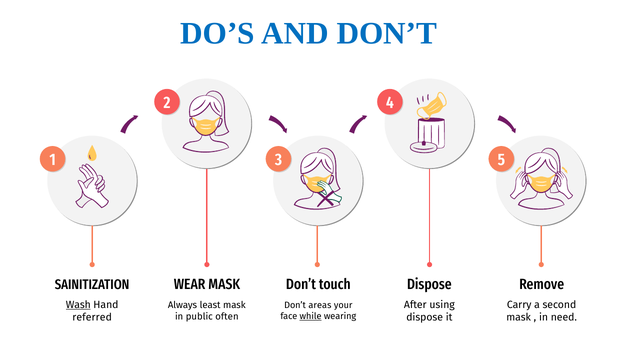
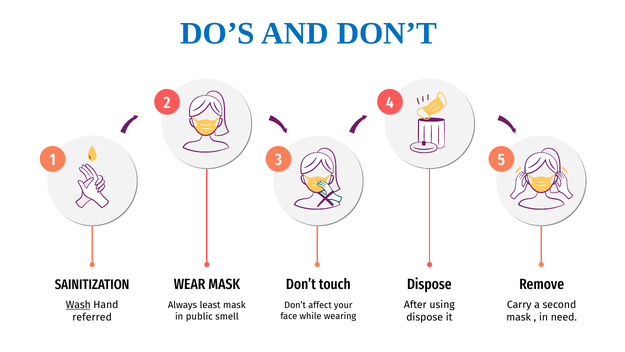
areas: areas -> affect
while underline: present -> none
often: often -> smell
